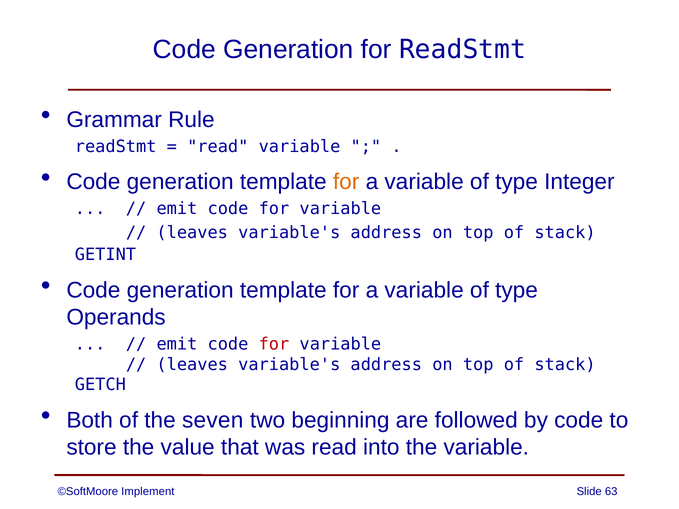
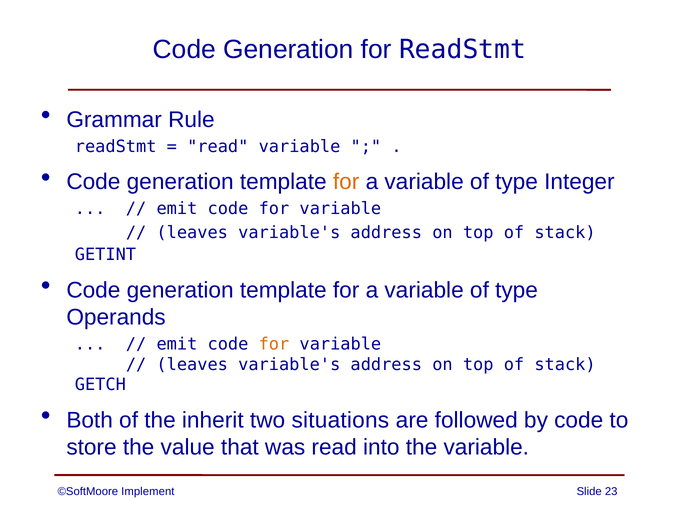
for at (274, 344) colour: red -> orange
seven: seven -> inherit
beginning: beginning -> situations
63: 63 -> 23
